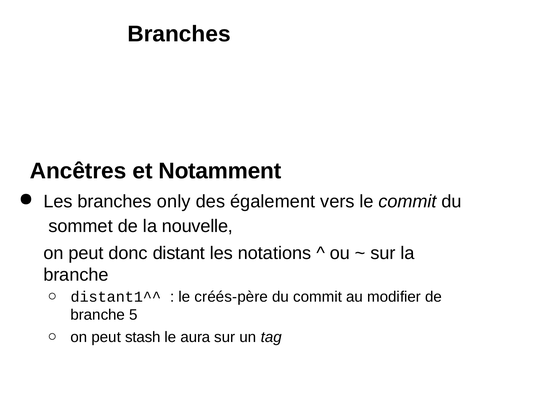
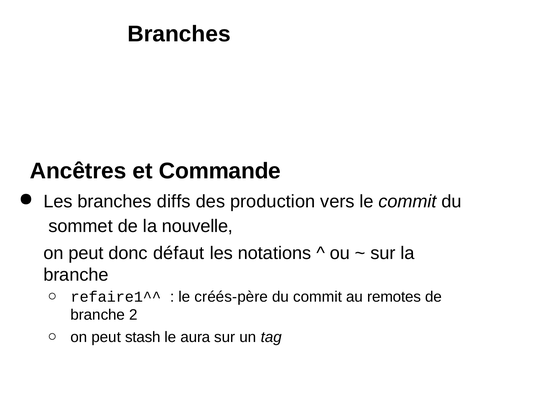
Notamment: Notamment -> Commande
only: only -> diffs
également: également -> production
distant: distant -> défaut
distant1^^: distant1^^ -> refaire1^^
modifier: modifier -> remotes
5: 5 -> 2
